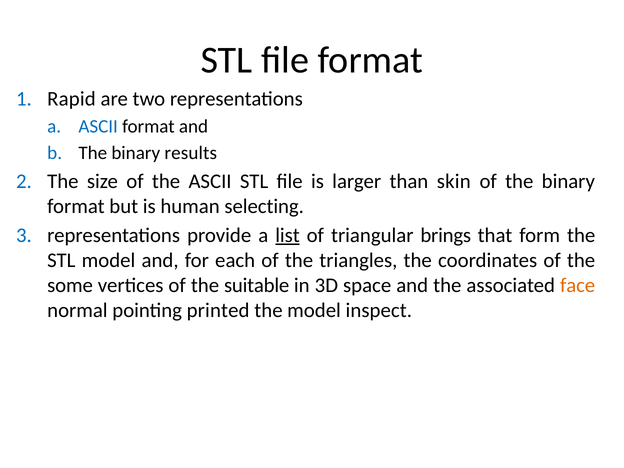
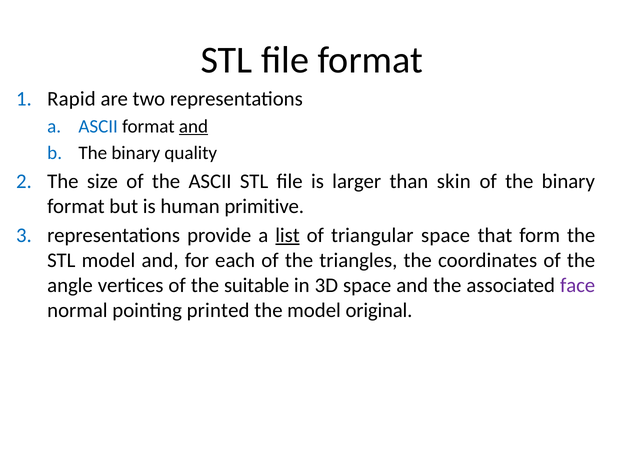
and at (194, 126) underline: none -> present
results: results -> quality
selecting: selecting -> primitive
triangular brings: brings -> space
some: some -> angle
face colour: orange -> purple
inspect: inspect -> original
